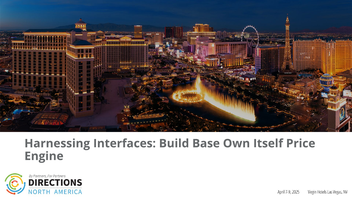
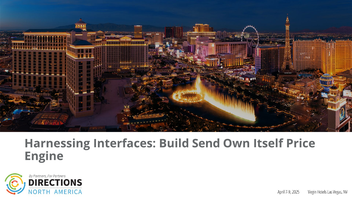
Base: Base -> Send
